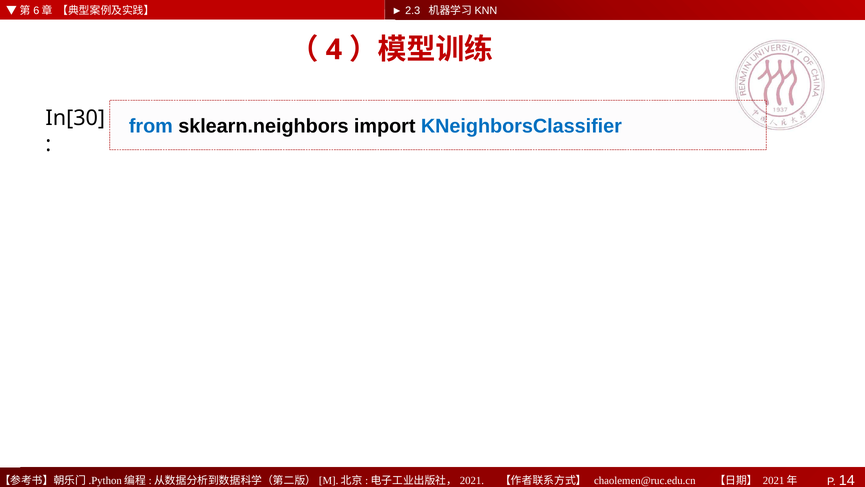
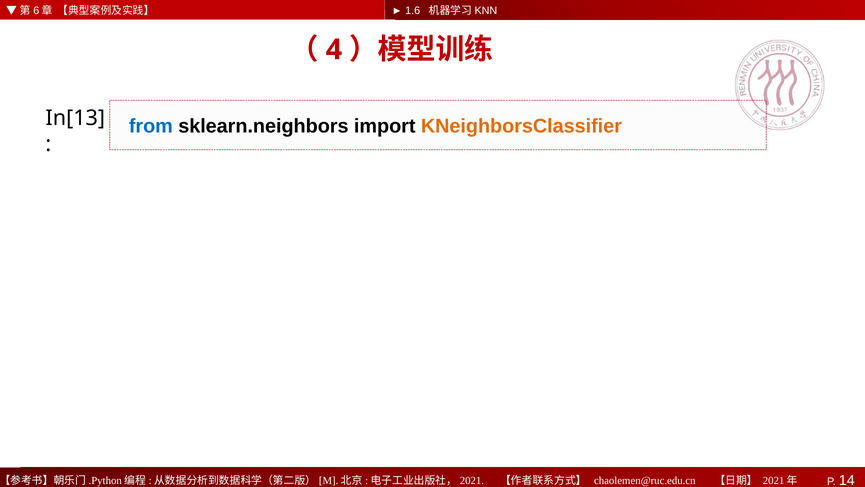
2.3: 2.3 -> 1.6
In[30: In[30 -> In[13
KNeighborsClassifier colour: blue -> orange
